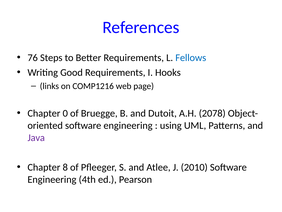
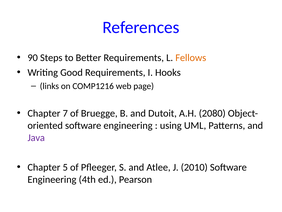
76: 76 -> 90
Fellows colour: blue -> orange
0: 0 -> 7
2078: 2078 -> 2080
8: 8 -> 5
